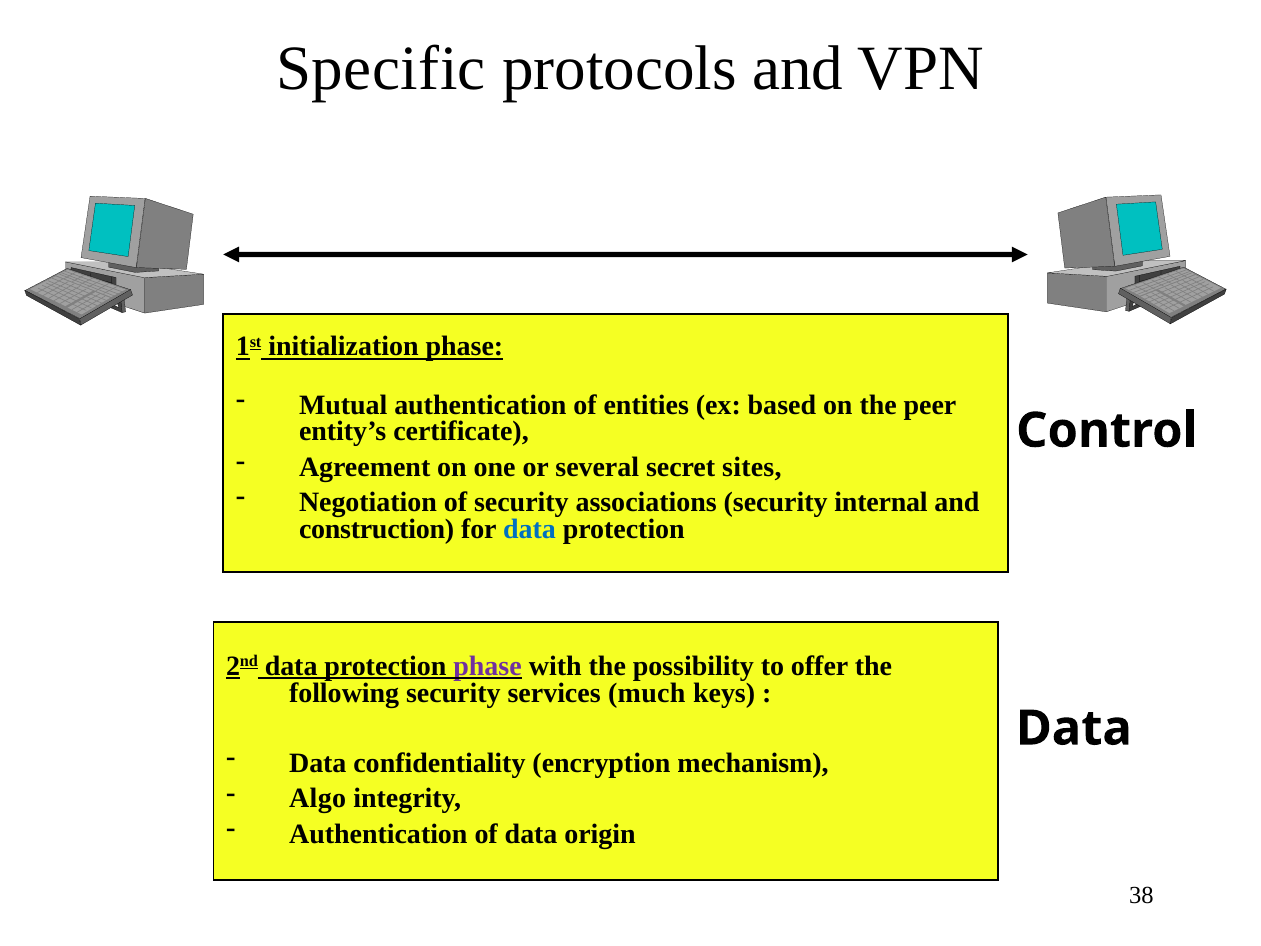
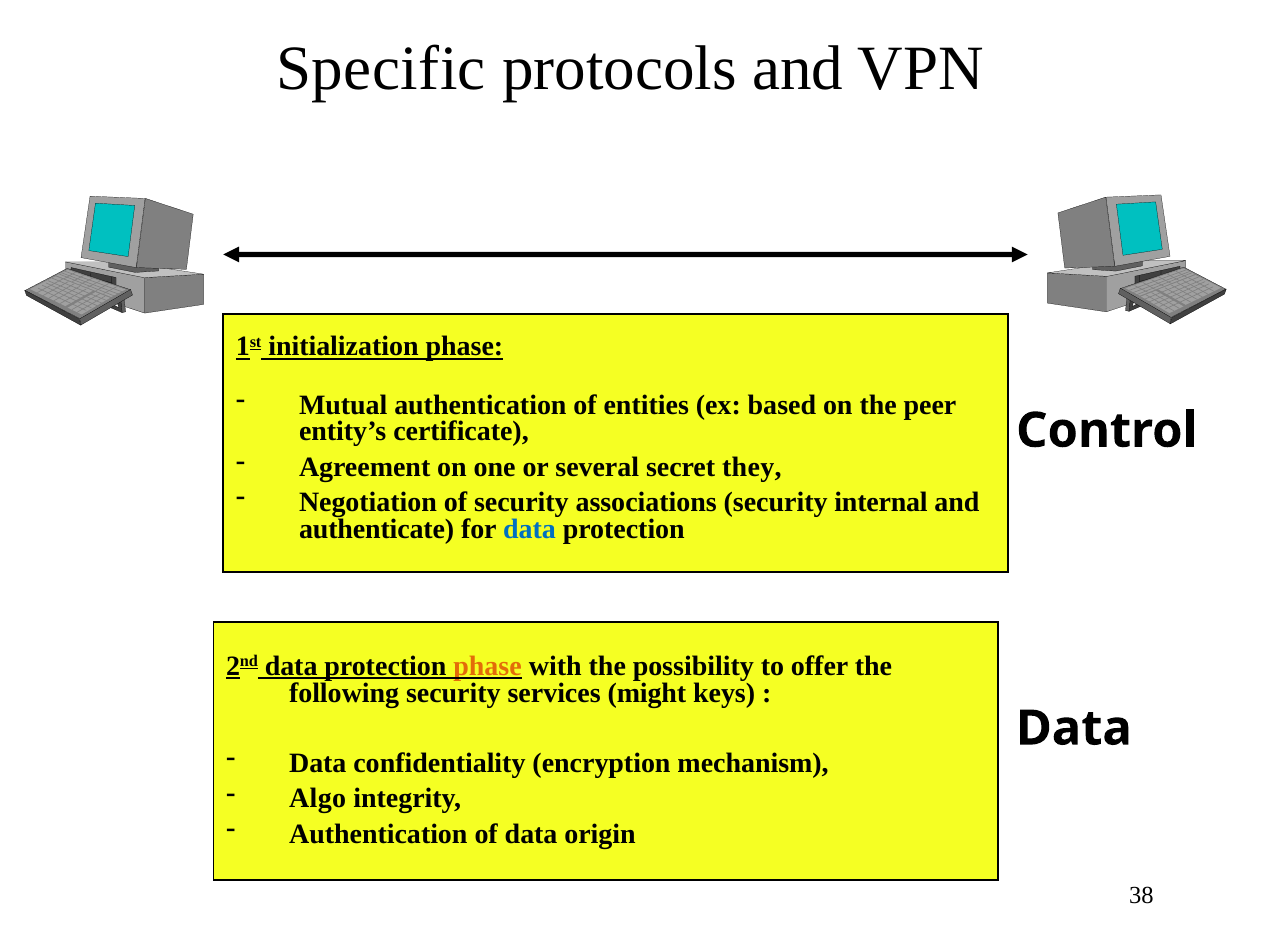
sites: sites -> they
construction: construction -> authenticate
phase at (488, 666) colour: purple -> orange
much: much -> might
